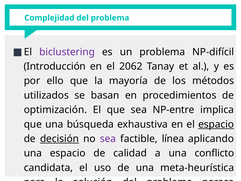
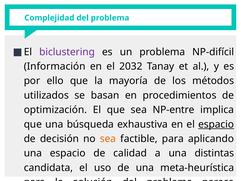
Introducción: Introducción -> Información
2062: 2062 -> 2032
decisión underline: present -> none
sea at (108, 139) colour: purple -> orange
factible línea: línea -> para
conflicto: conflicto -> distintas
